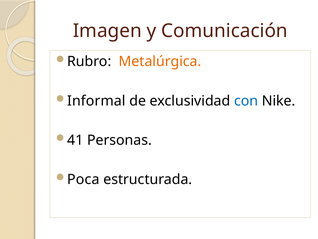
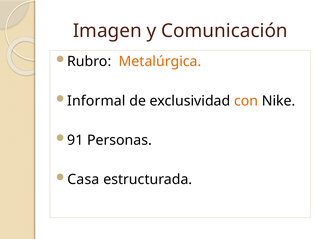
con colour: blue -> orange
41: 41 -> 91
Poca: Poca -> Casa
